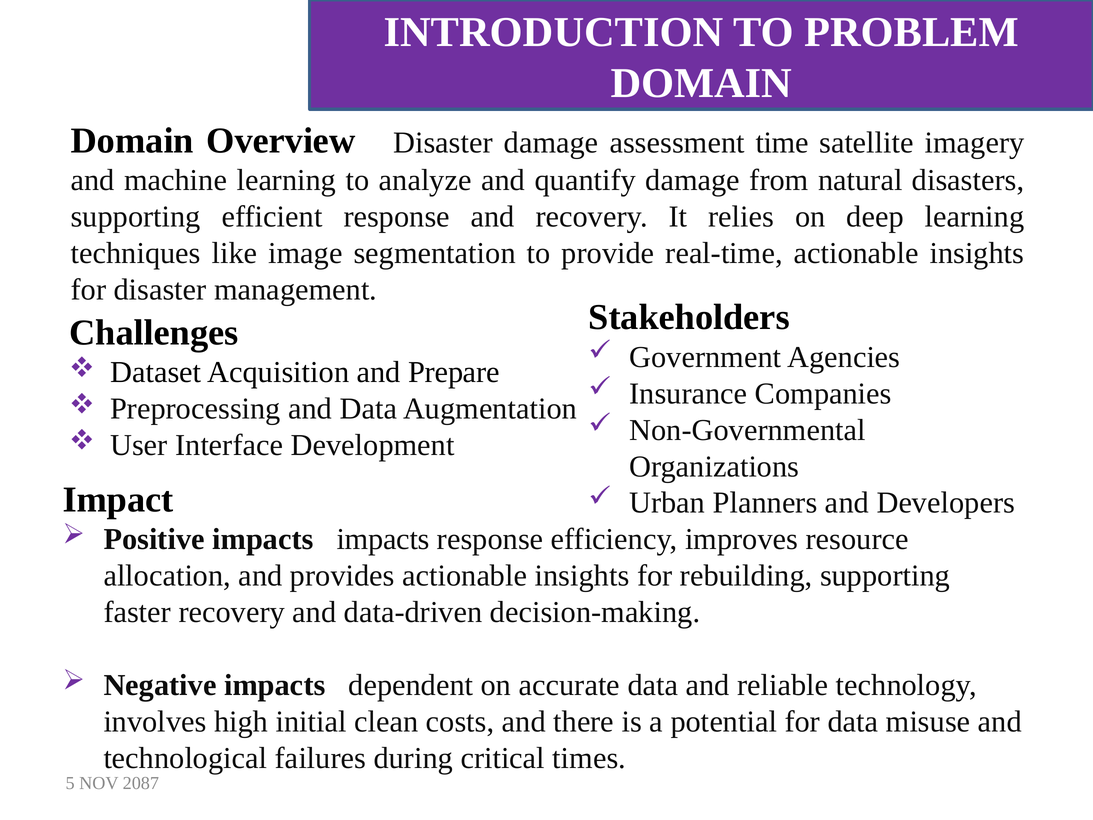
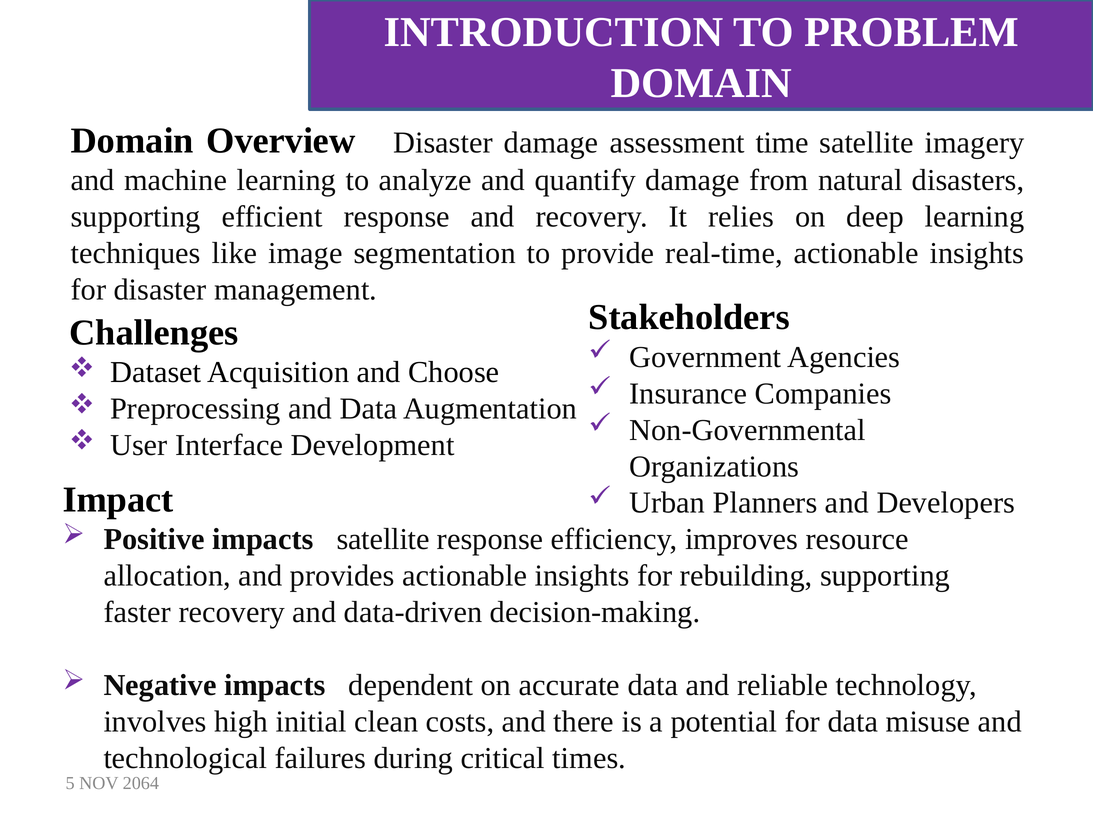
Prepare: Prepare -> Choose
impacts impacts: impacts -> satellite
2087: 2087 -> 2064
